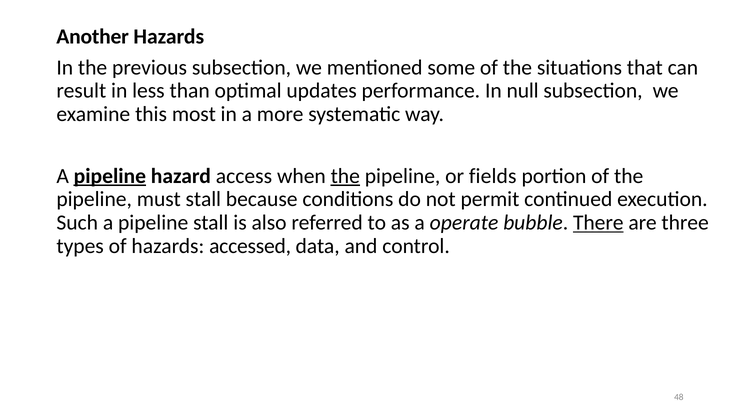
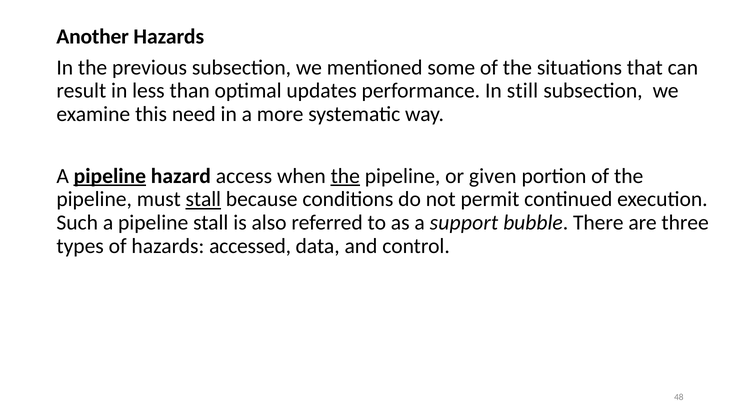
null: null -> still
most: most -> need
fields: fields -> given
stall at (203, 199) underline: none -> present
operate: operate -> support
There underline: present -> none
